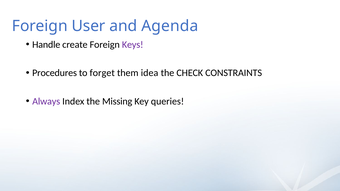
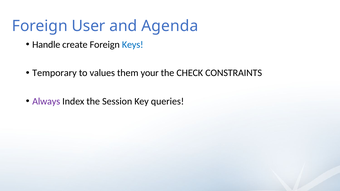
Keys colour: purple -> blue
Procedures: Procedures -> Temporary
forget: forget -> values
idea: idea -> your
Missing: Missing -> Session
